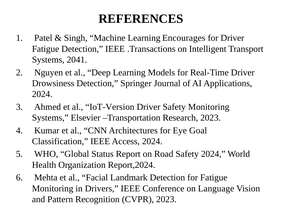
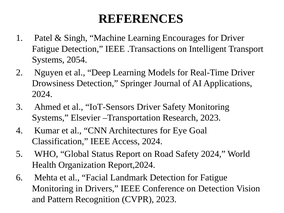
2041: 2041 -> 2054
IoT-Version: IoT-Version -> IoT-Sensors
on Language: Language -> Detection
